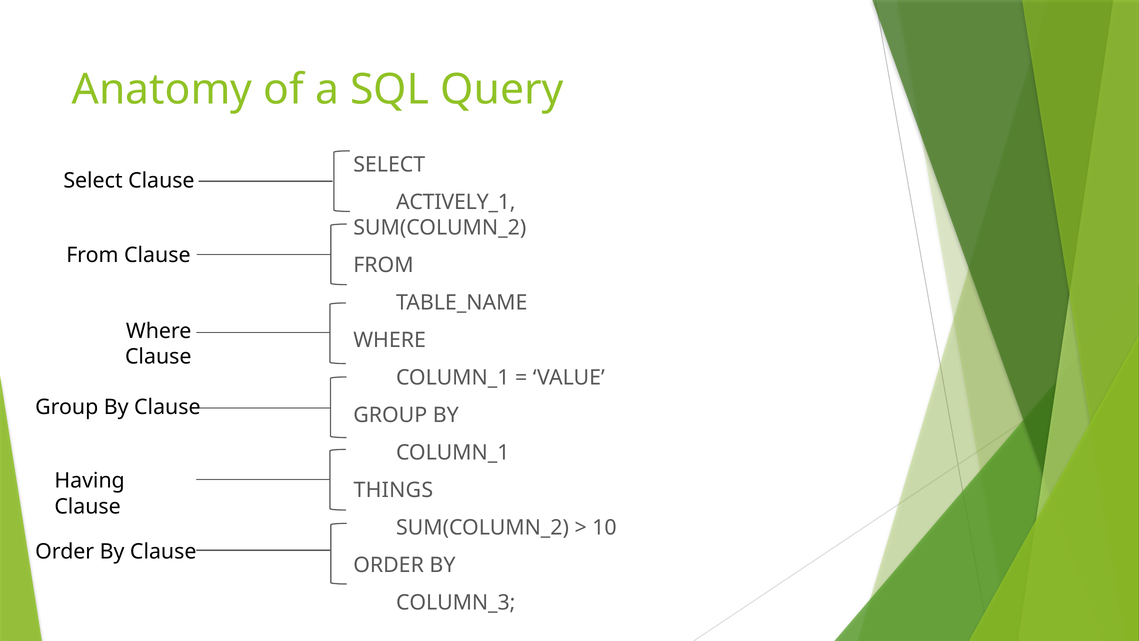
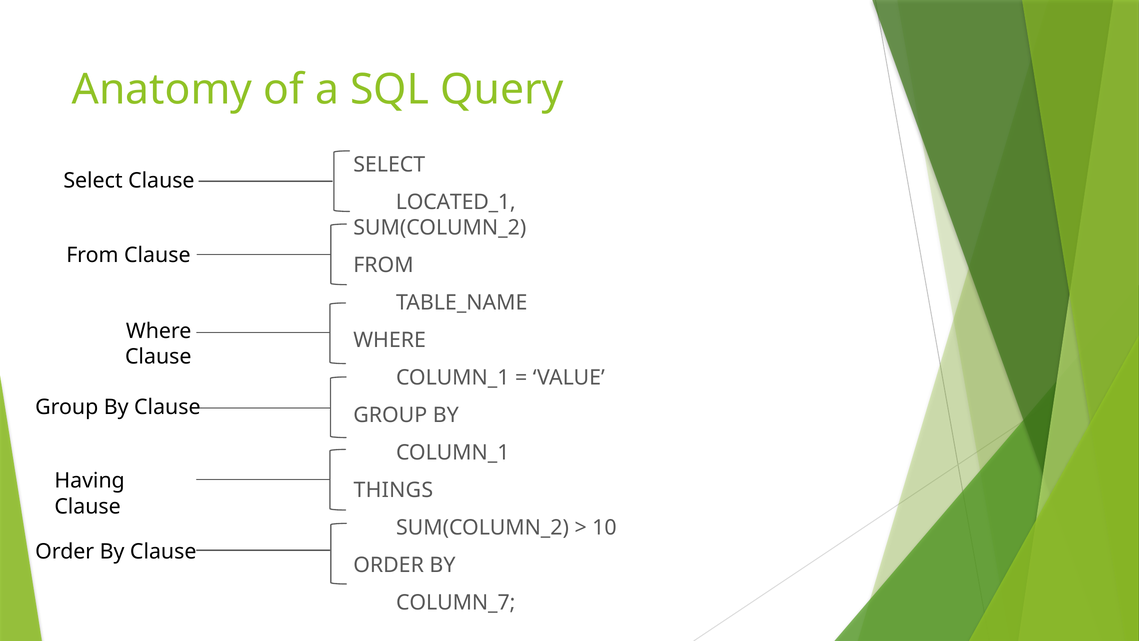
ACTIVELY_1: ACTIVELY_1 -> LOCATED_1
COLUMN_3: COLUMN_3 -> COLUMN_7
